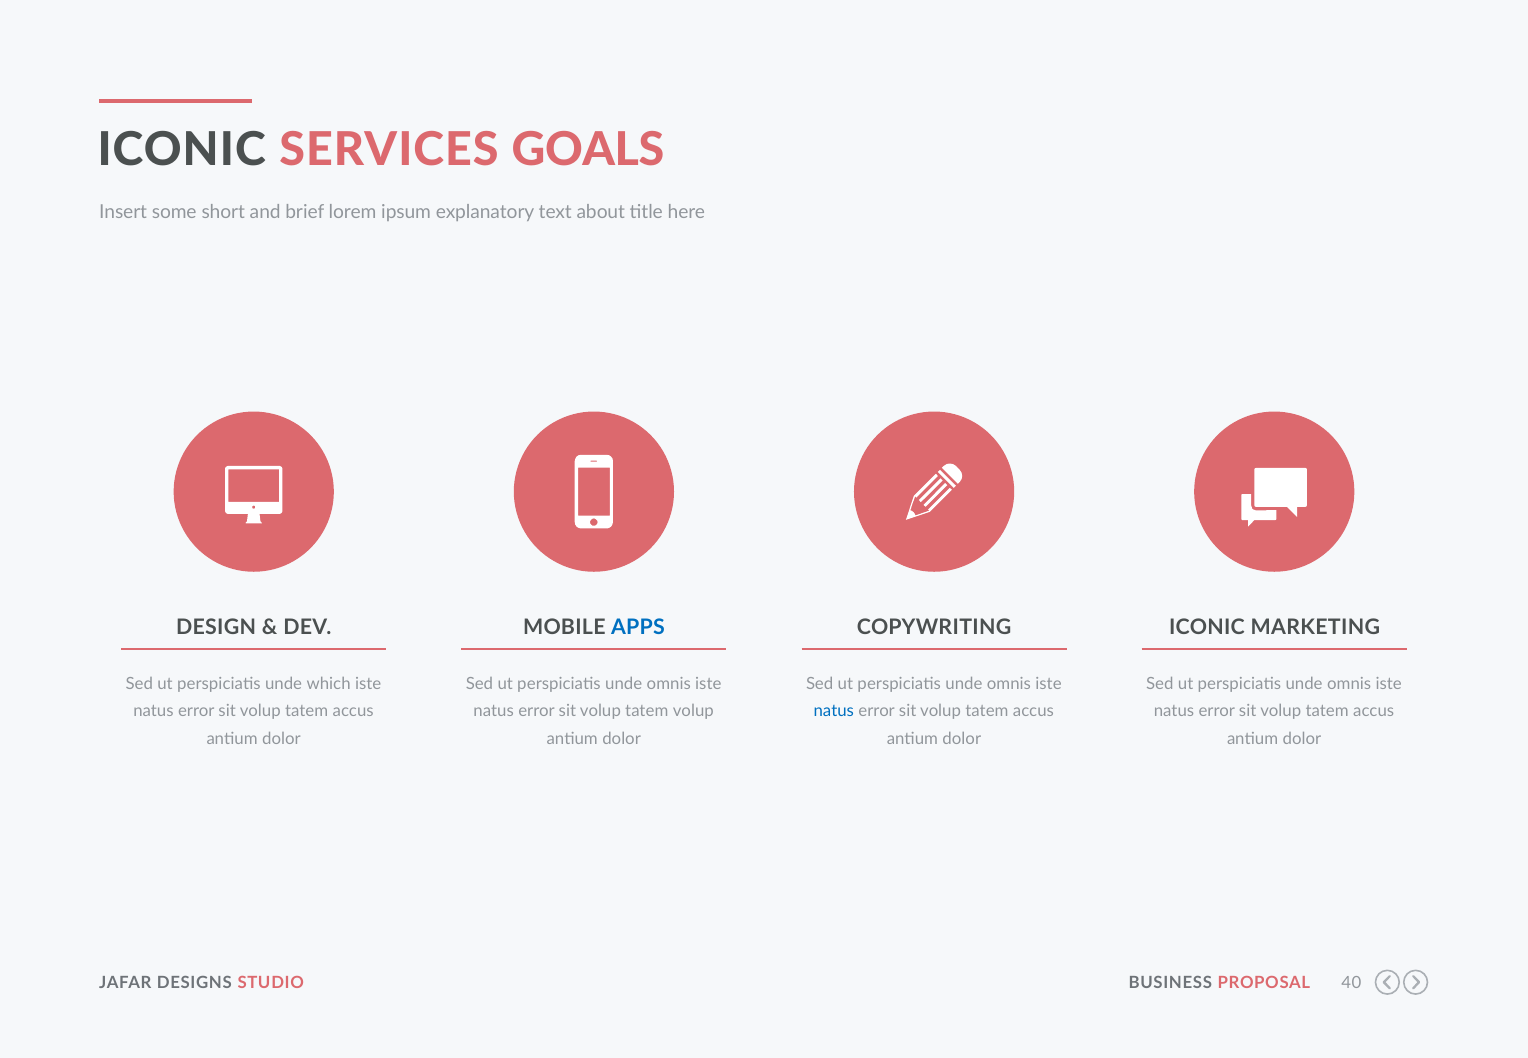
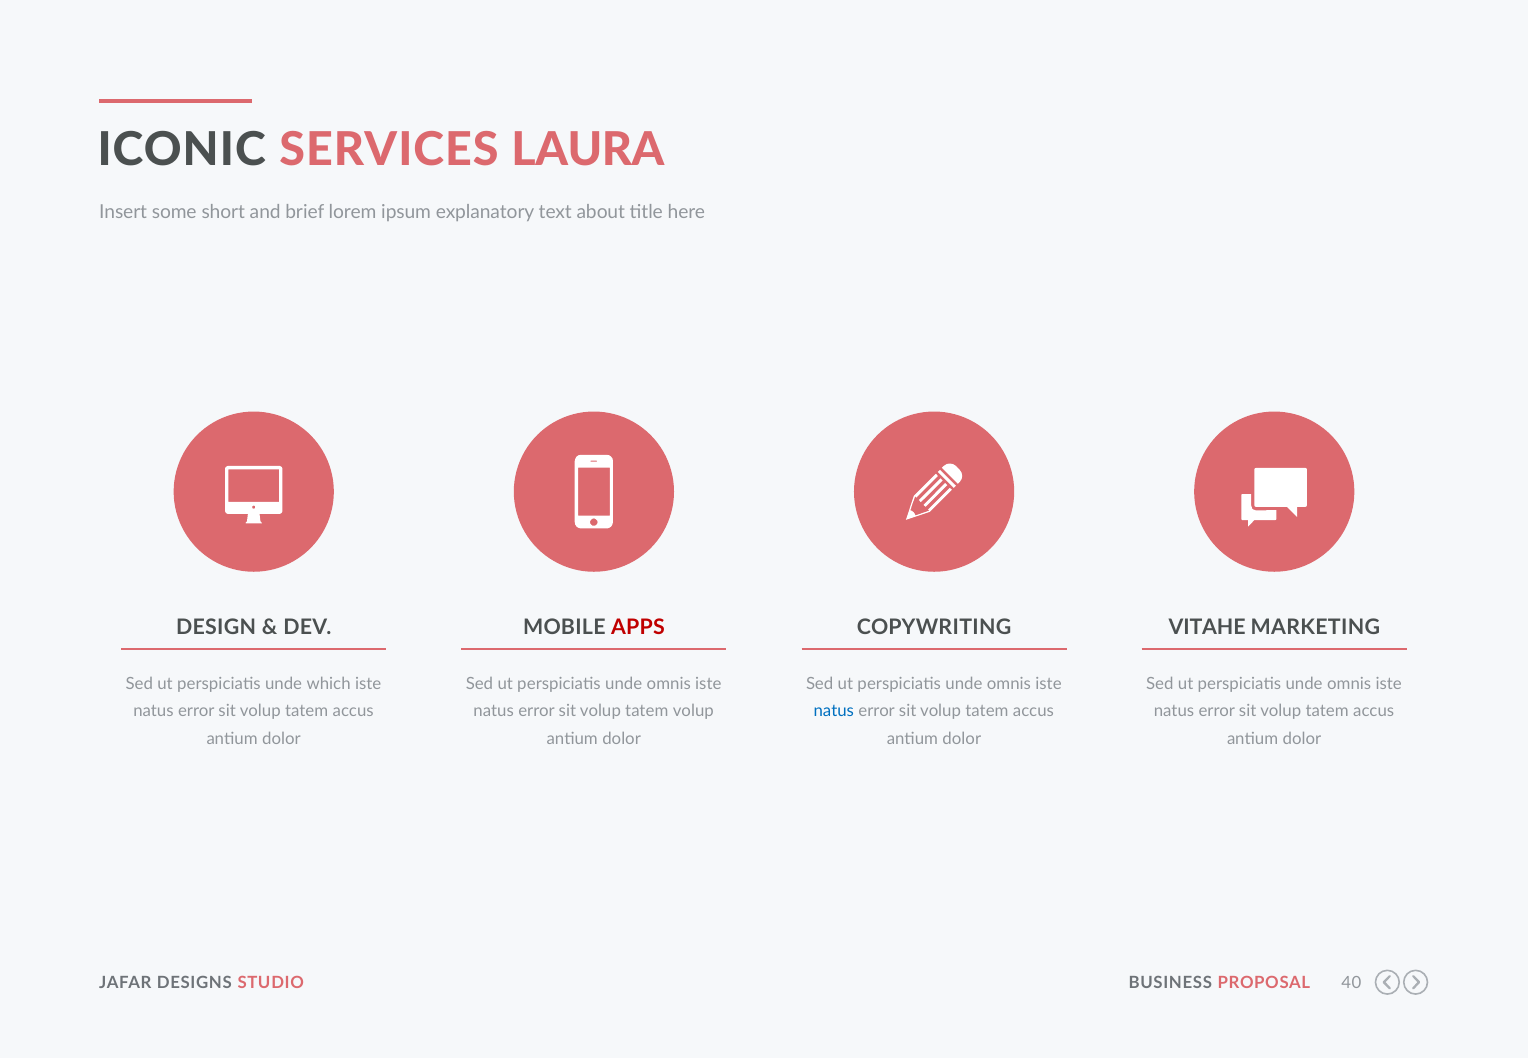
GOALS: GOALS -> LAURA
APPS colour: blue -> red
ICONIC at (1207, 627): ICONIC -> VITAHE
